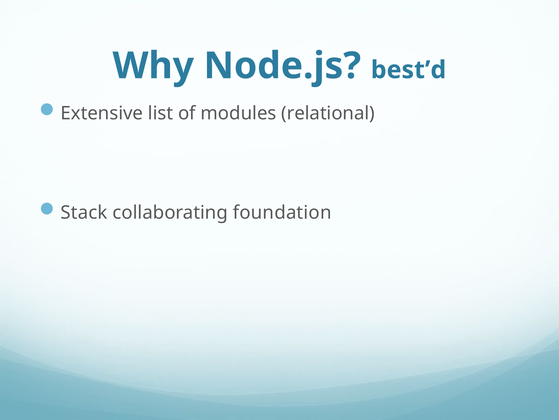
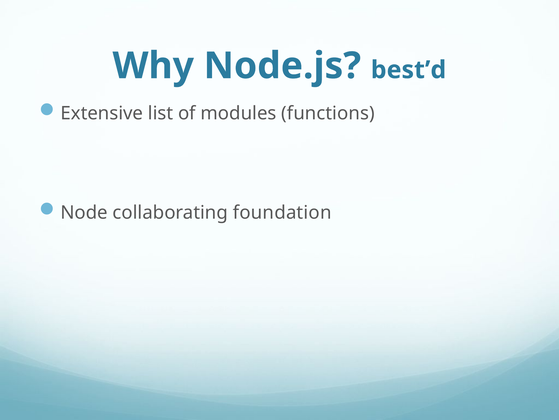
relational: relational -> functions
Stack: Stack -> Node
